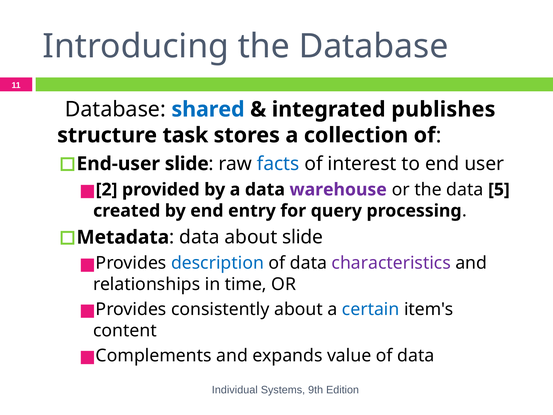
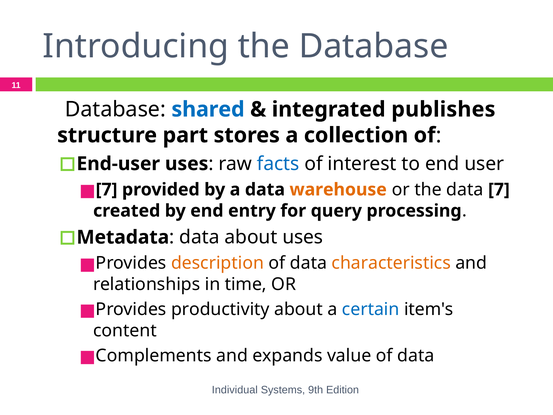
task: task -> part
End-user slide: slide -> uses
2 at (107, 189): 2 -> 7
warehouse colour: purple -> orange
data 5: 5 -> 7
about slide: slide -> uses
description colour: blue -> orange
characteristics colour: purple -> orange
consistently: consistently -> productivity
